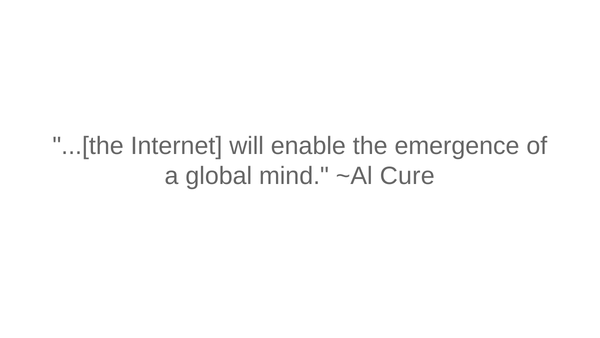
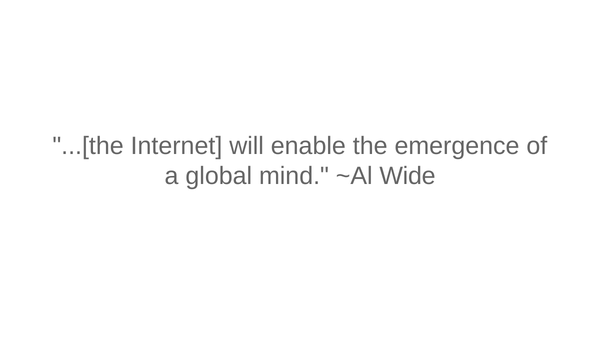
Cure: Cure -> Wide
